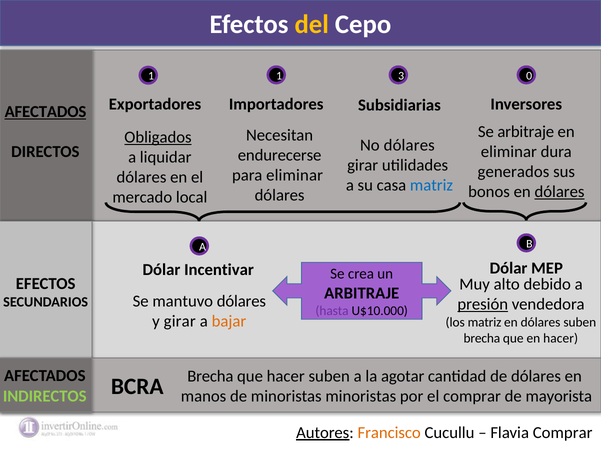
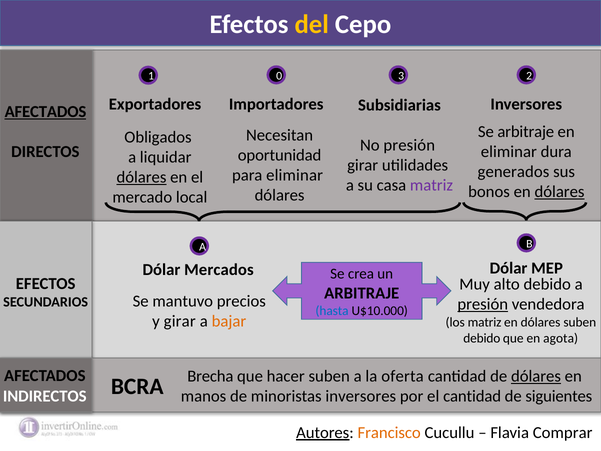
1 1: 1 -> 0
0: 0 -> 2
Obligados underline: present -> none
No dólares: dólares -> presión
endurecerse: endurecerse -> oportunidad
dólares at (141, 177) underline: none -> present
matriz at (431, 185) colour: blue -> purple
Incentivar: Incentivar -> Mercados
mantuvo dólares: dólares -> precios
hasta colour: purple -> blue
brecha at (482, 338): brecha -> debido
en hacer: hacer -> agota
INDIRECTOS colour: light green -> white
agotar: agotar -> oferta
dólares at (536, 376) underline: none -> present
minoristas minoristas: minoristas -> inversores
el comprar: comprar -> cantidad
mayorista: mayorista -> siguientes
